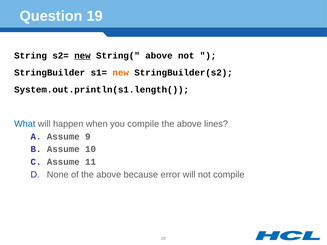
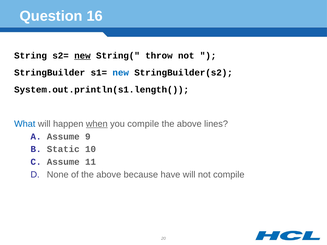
19: 19 -> 16
String( above: above -> throw
new at (121, 73) colour: orange -> blue
when underline: none -> present
Assume at (63, 149): Assume -> Static
error: error -> have
